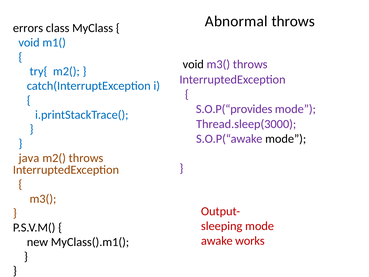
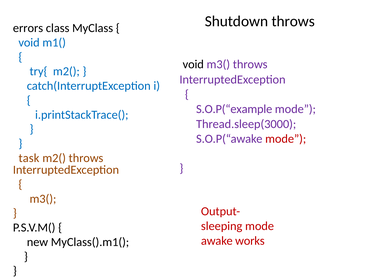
Abnormal: Abnormal -> Shutdown
S.O.P(“provides: S.O.P(“provides -> S.O.P(“example
mode at (286, 139) colour: black -> red
java: java -> task
